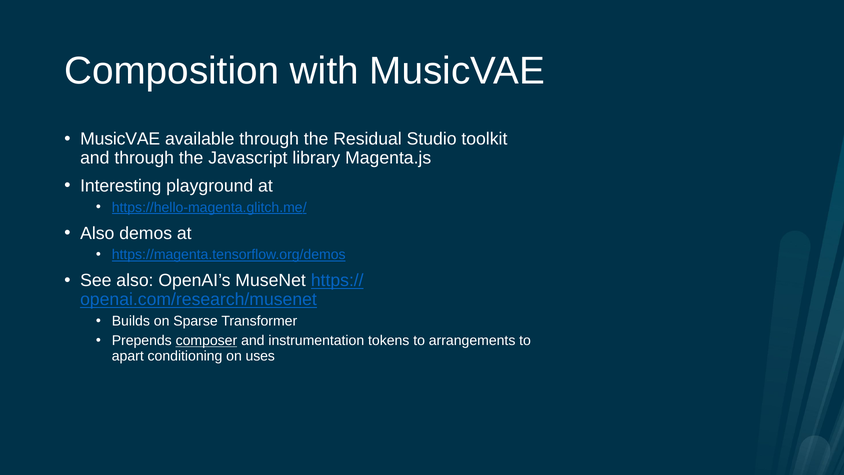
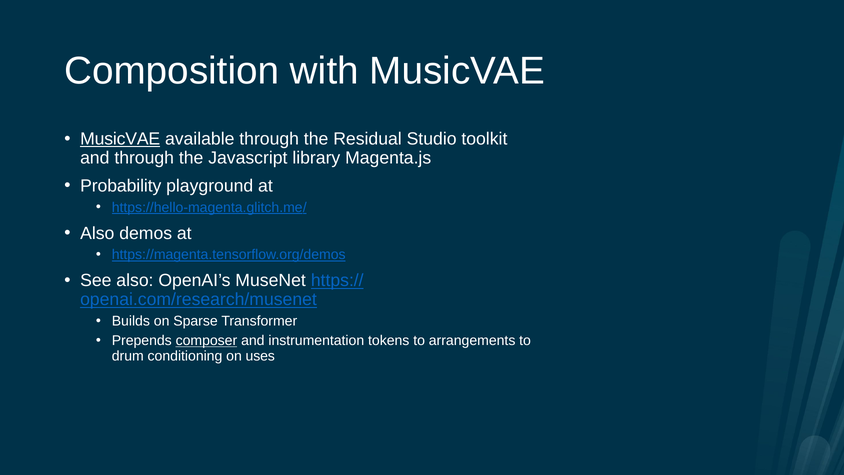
MusicVAE at (120, 139) underline: none -> present
Interesting: Interesting -> Probability
apart: apart -> drum
